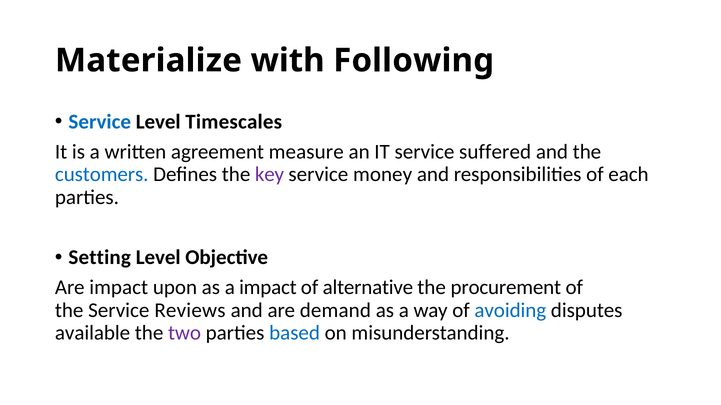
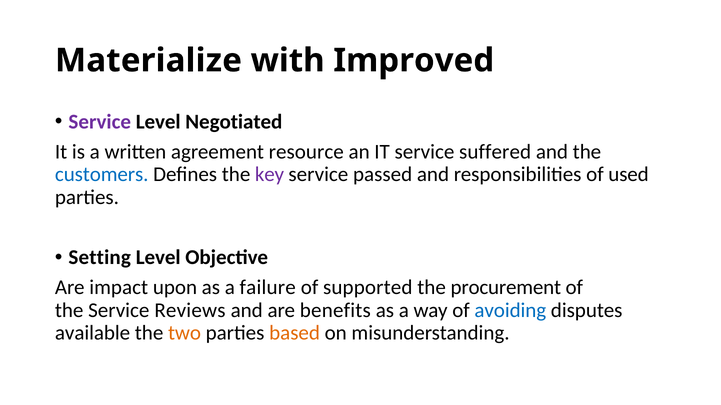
Following: Following -> Improved
Service at (100, 122) colour: blue -> purple
Timescales: Timescales -> Negotiated
measure: measure -> resource
money: money -> passed
each: each -> used
a impact: impact -> failure
alternative: alternative -> supported
demand: demand -> benefits
two colour: purple -> orange
based colour: blue -> orange
